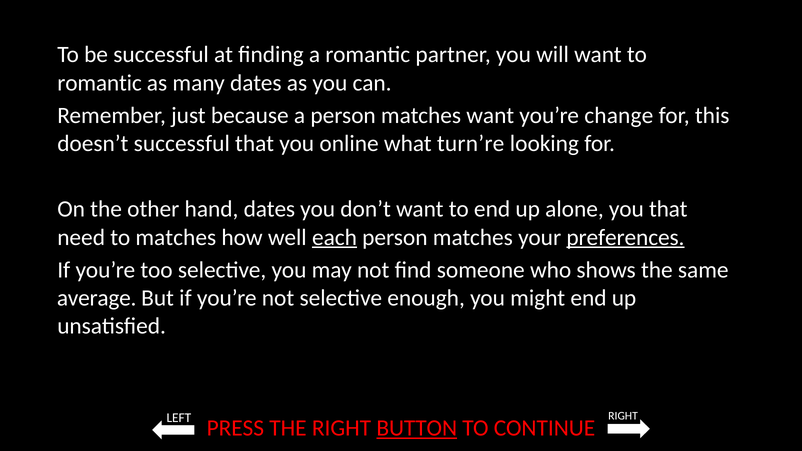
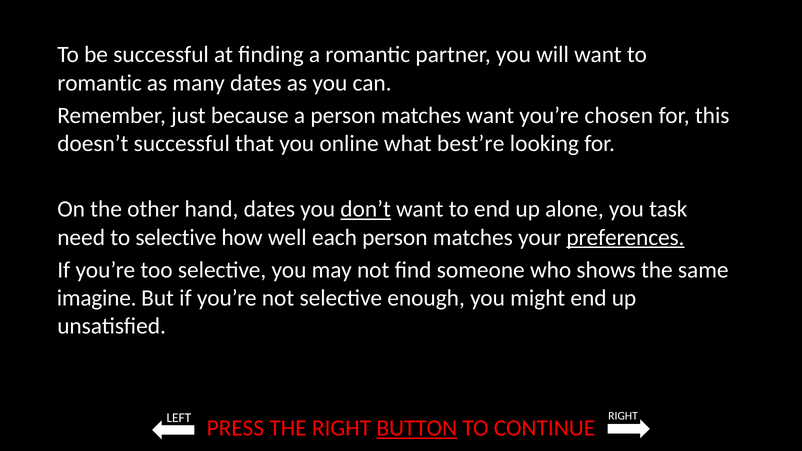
change: change -> chosen
turn’re: turn’re -> best’re
don’t underline: none -> present
you that: that -> task
to matches: matches -> selective
each underline: present -> none
average: average -> imagine
